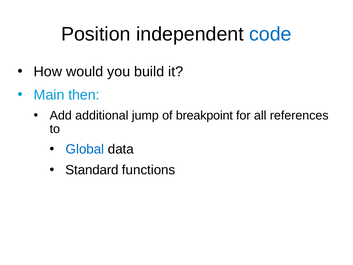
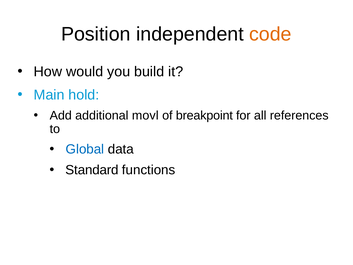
code colour: blue -> orange
then: then -> hold
jump: jump -> movl
